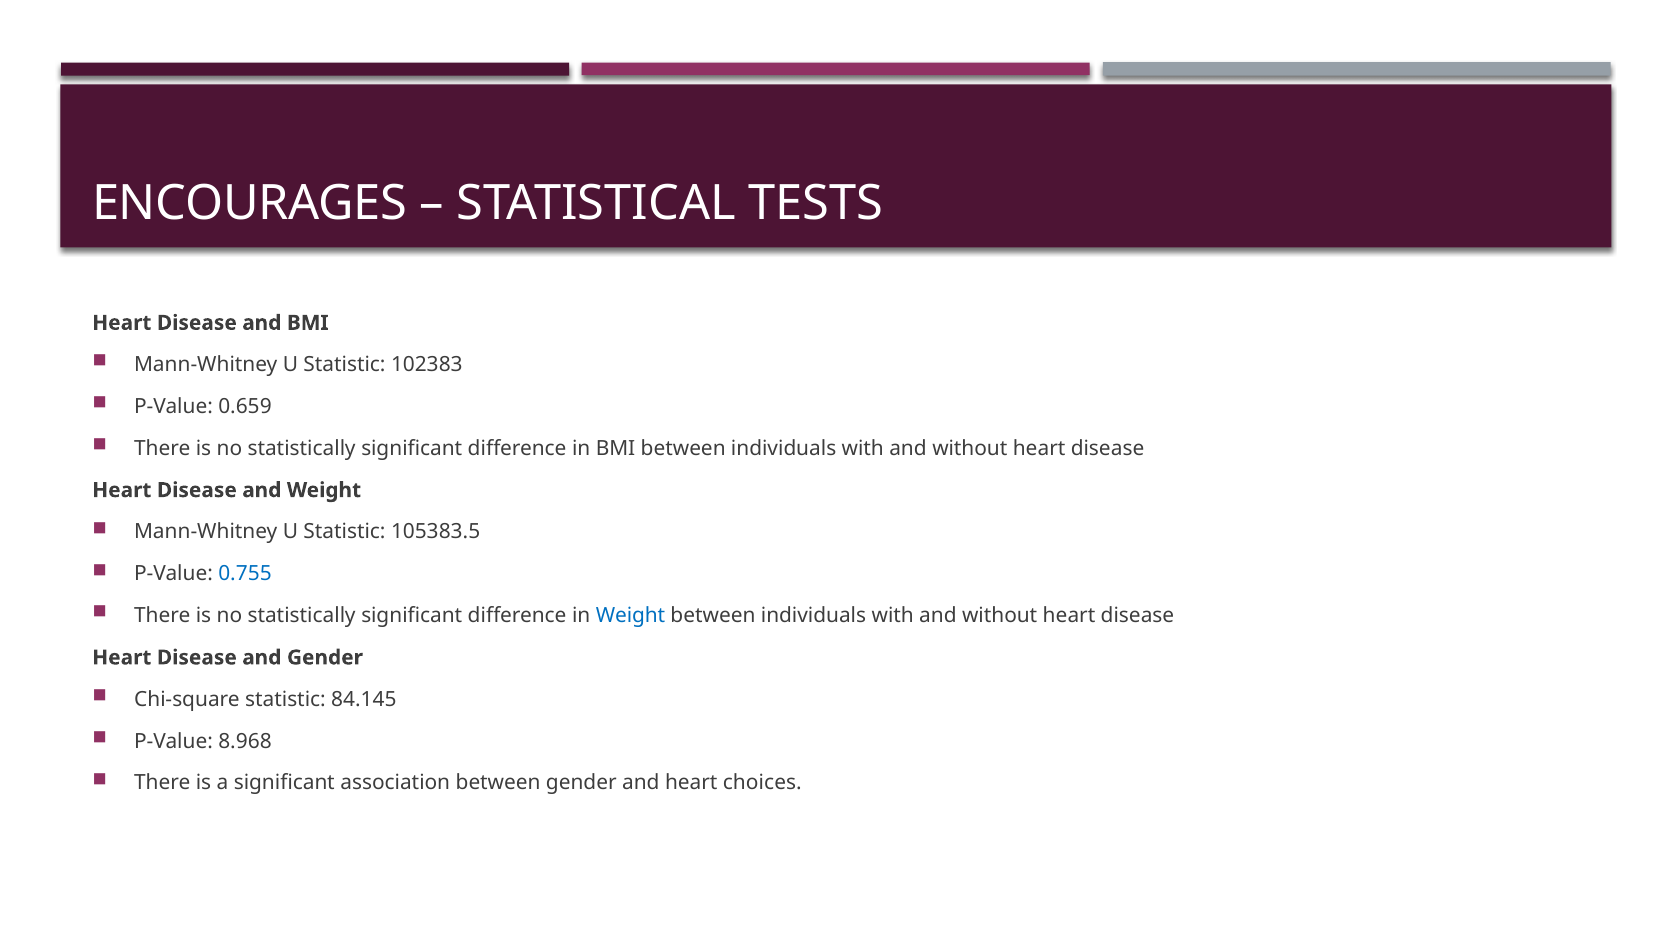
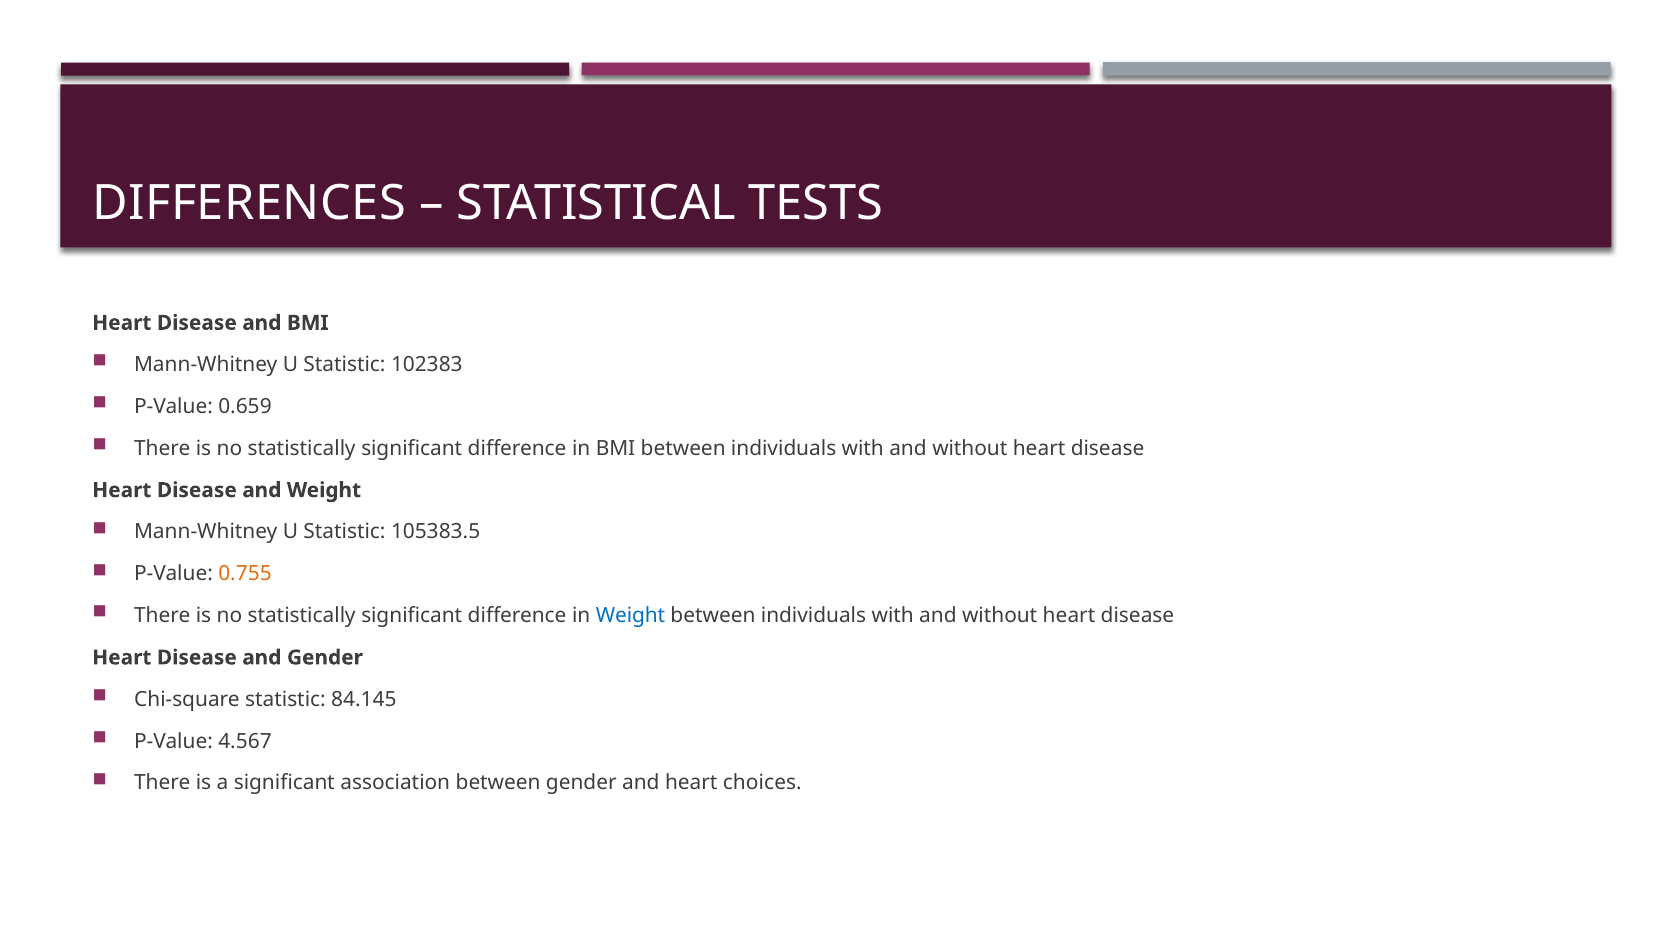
ENCOURAGES: ENCOURAGES -> DIFFERENCES
0.755 colour: blue -> orange
8.968: 8.968 -> 4.567
